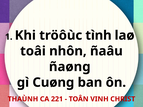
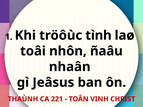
ñaøng: ñaøng -> nhaân
Cuøng: Cuøng -> Jeâsus
